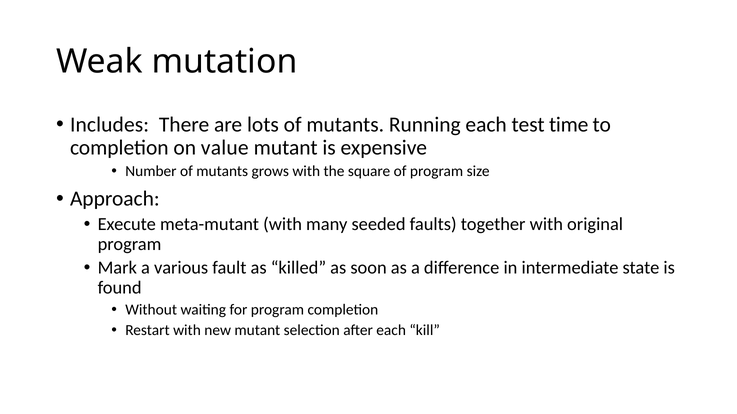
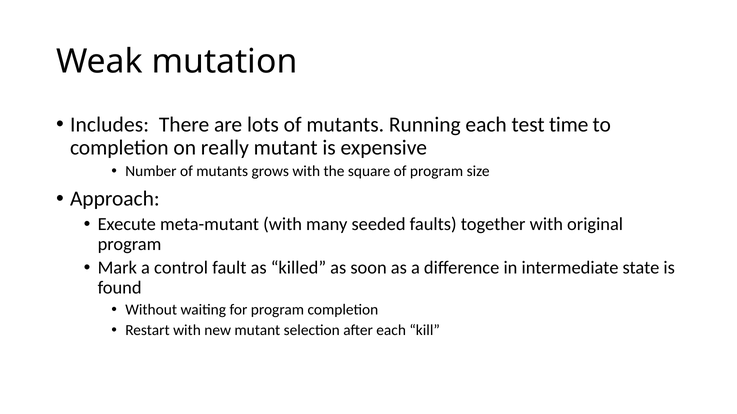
value: value -> really
various: various -> control
